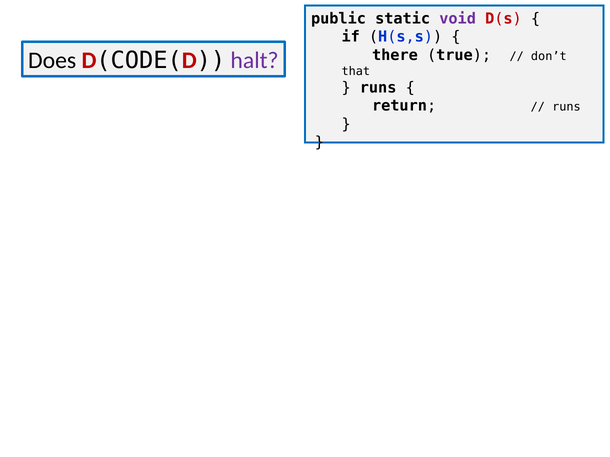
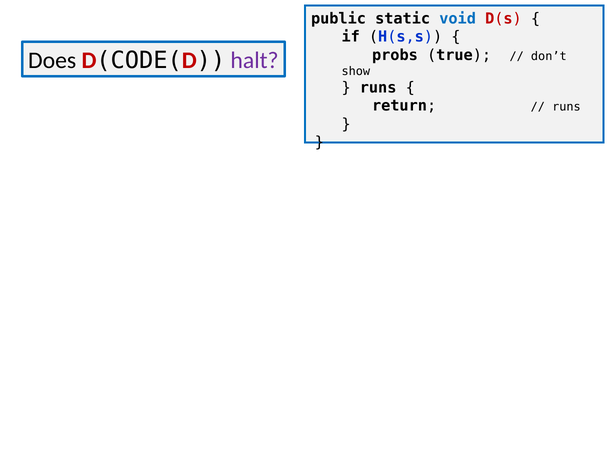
void colour: purple -> blue
there: there -> probs
that: that -> show
